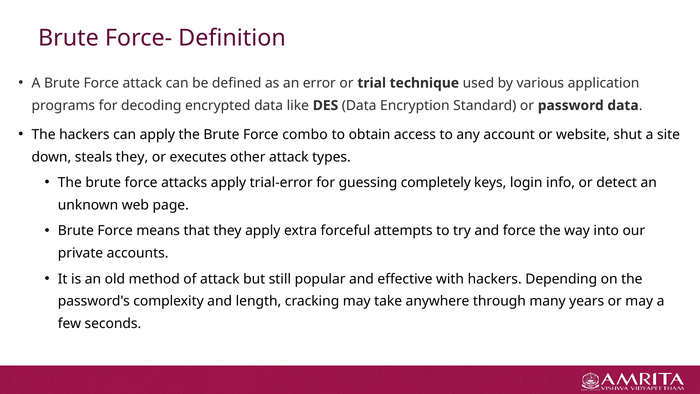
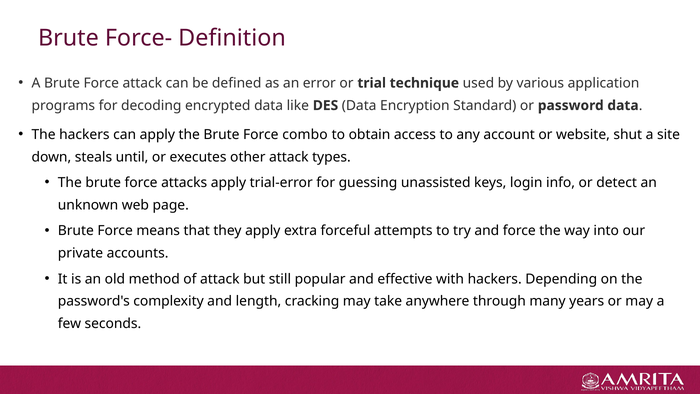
steals they: they -> until
completely: completely -> unassisted
